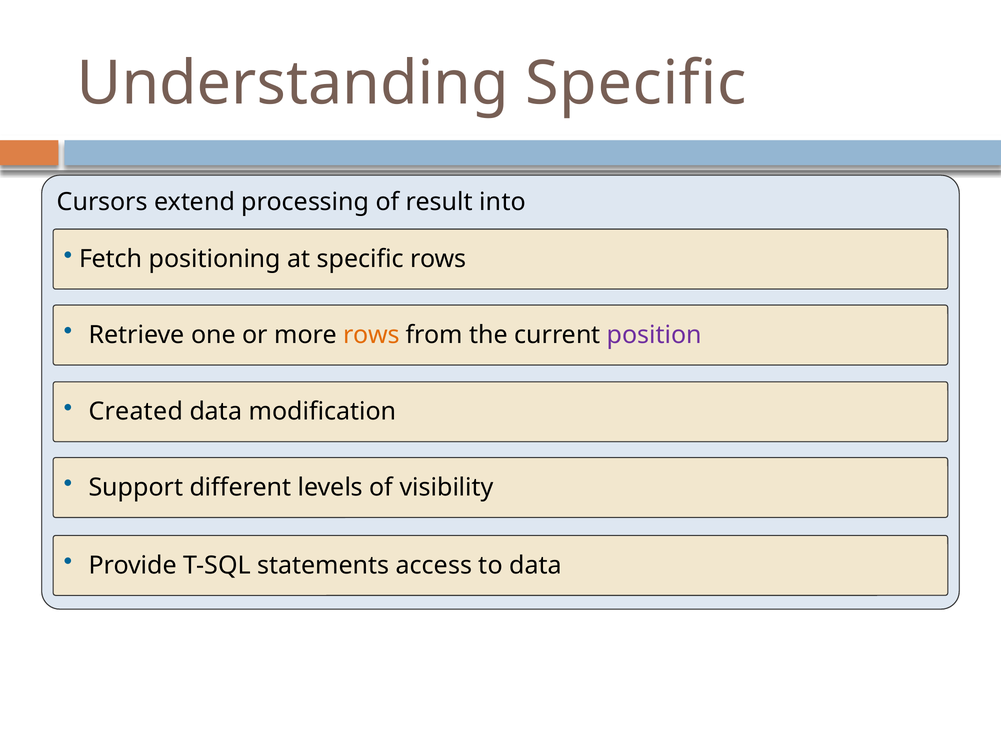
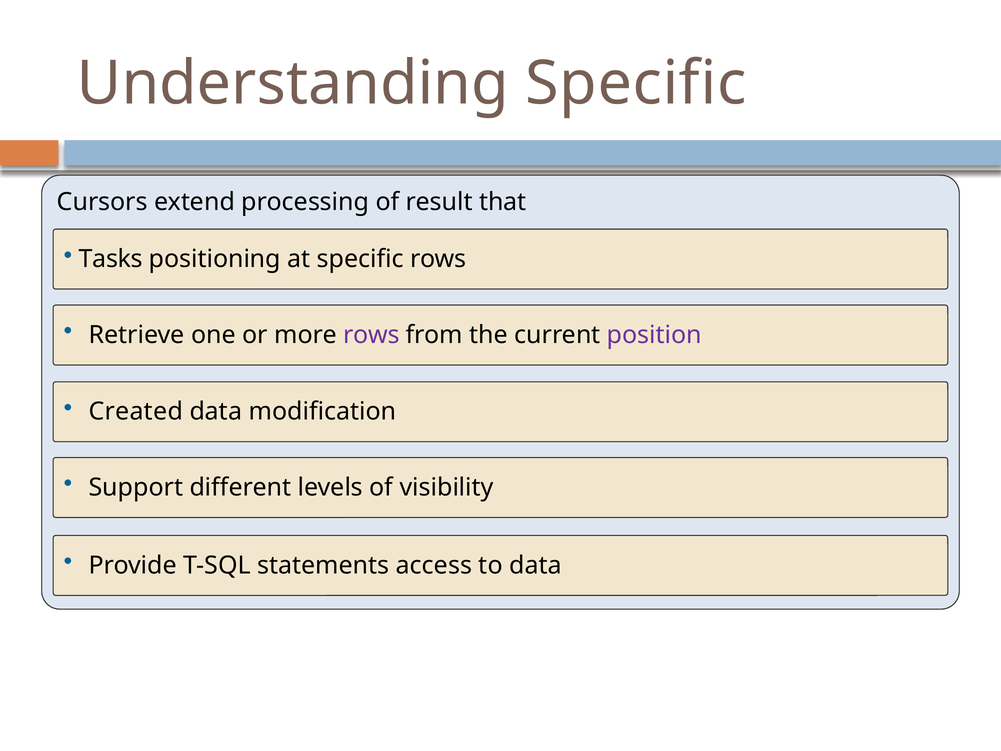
into: into -> that
Fetch: Fetch -> Tasks
rows at (371, 335) colour: orange -> purple
